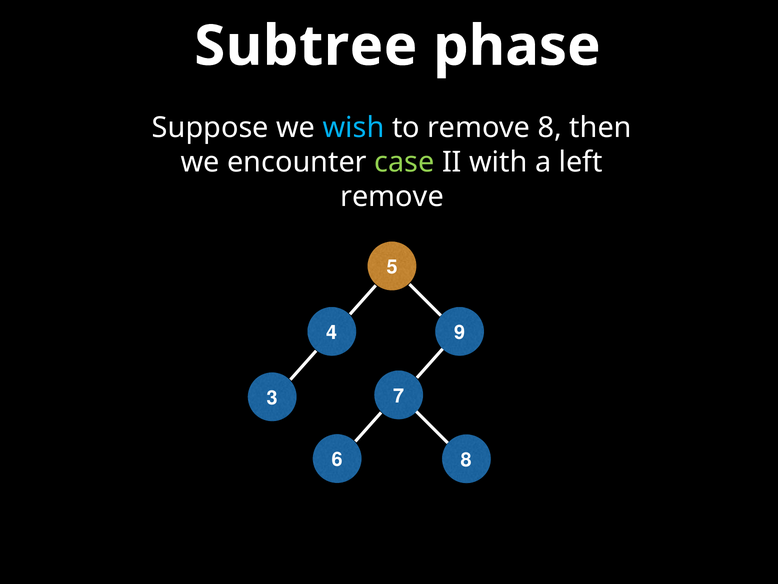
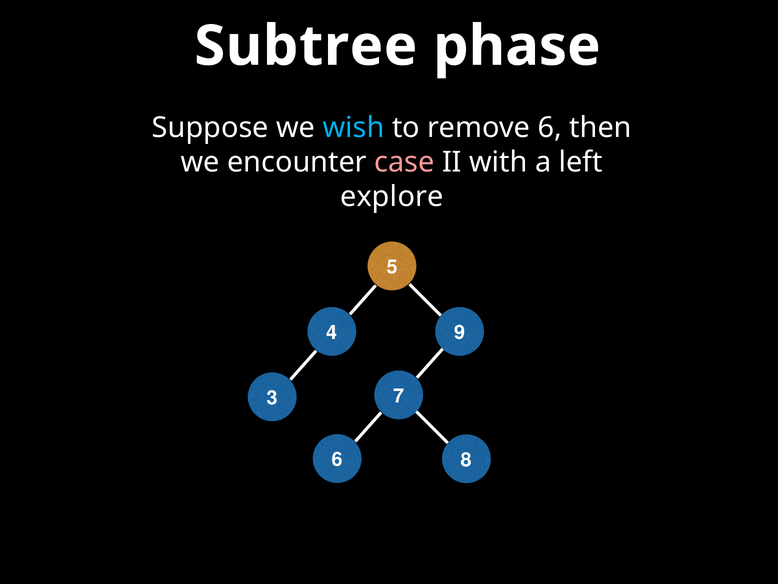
remove 8: 8 -> 6
case colour: light green -> pink
remove at (392, 197): remove -> explore
